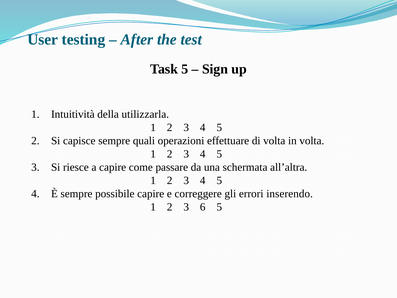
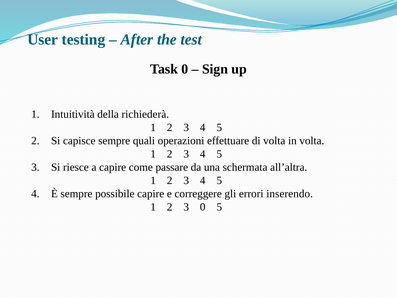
Task 5: 5 -> 0
utilizzarla: utilizzarla -> richiederà
3 6: 6 -> 0
